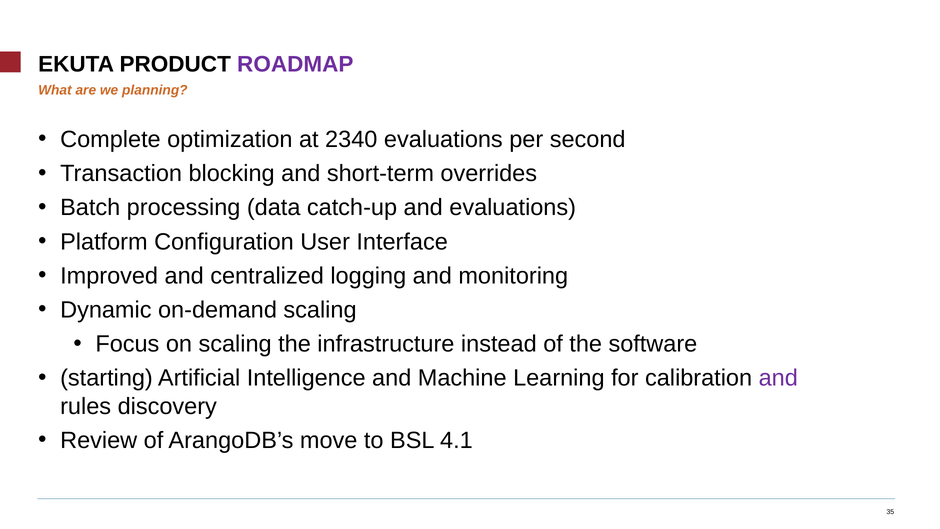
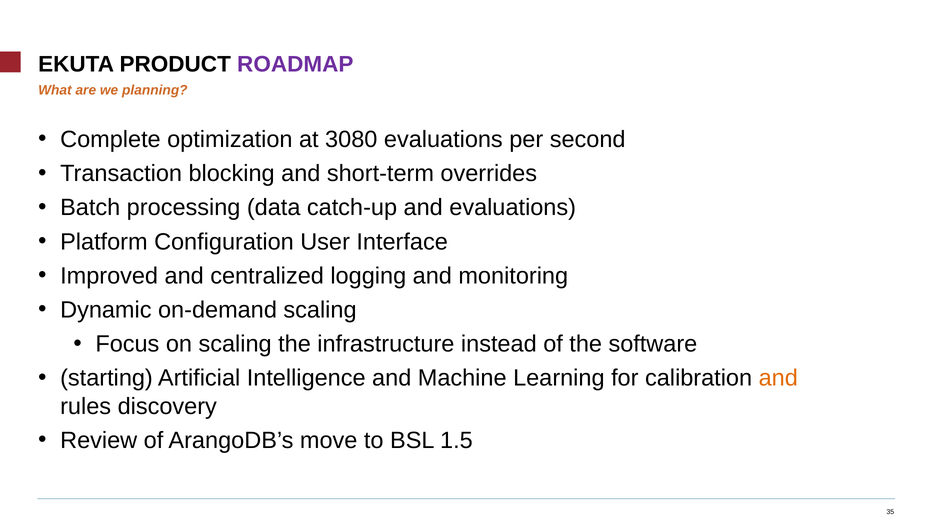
2340: 2340 -> 3080
and at (778, 378) colour: purple -> orange
4.1: 4.1 -> 1.5
